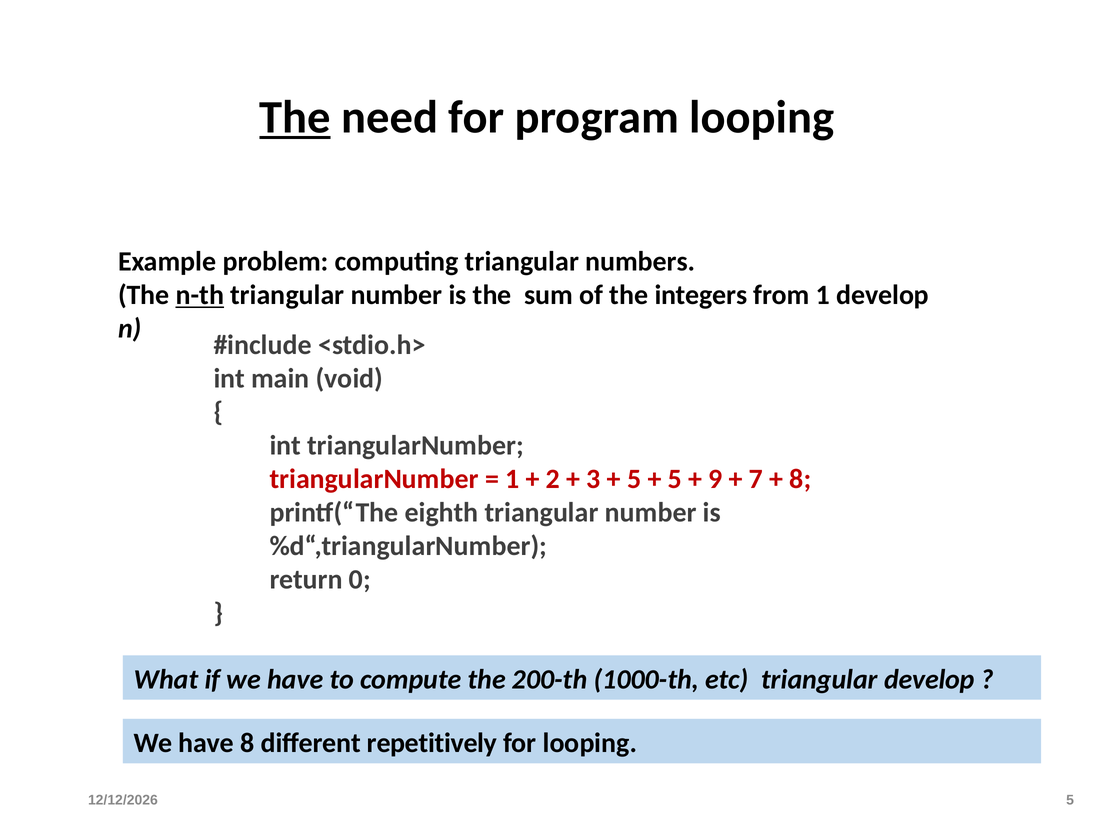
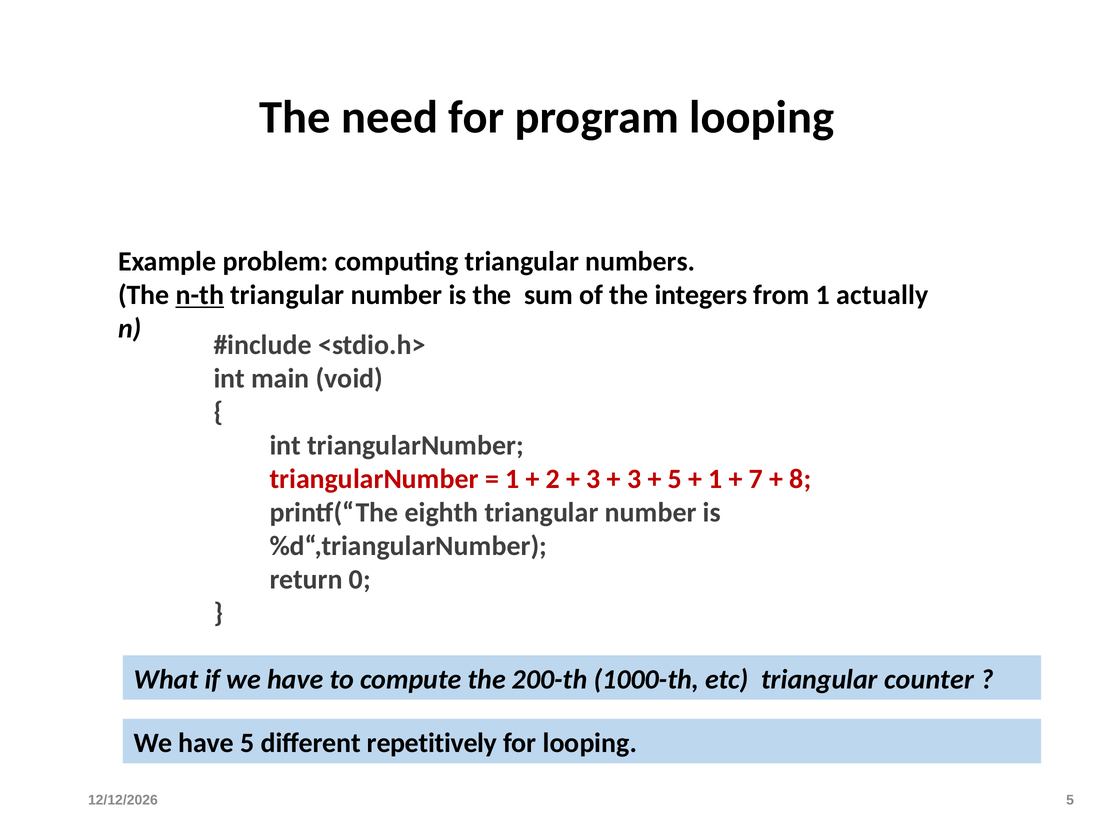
The at (295, 117) underline: present -> none
1 develop: develop -> actually
5 at (634, 479): 5 -> 3
9 at (715, 479): 9 -> 1
triangular develop: develop -> counter
have 8: 8 -> 5
